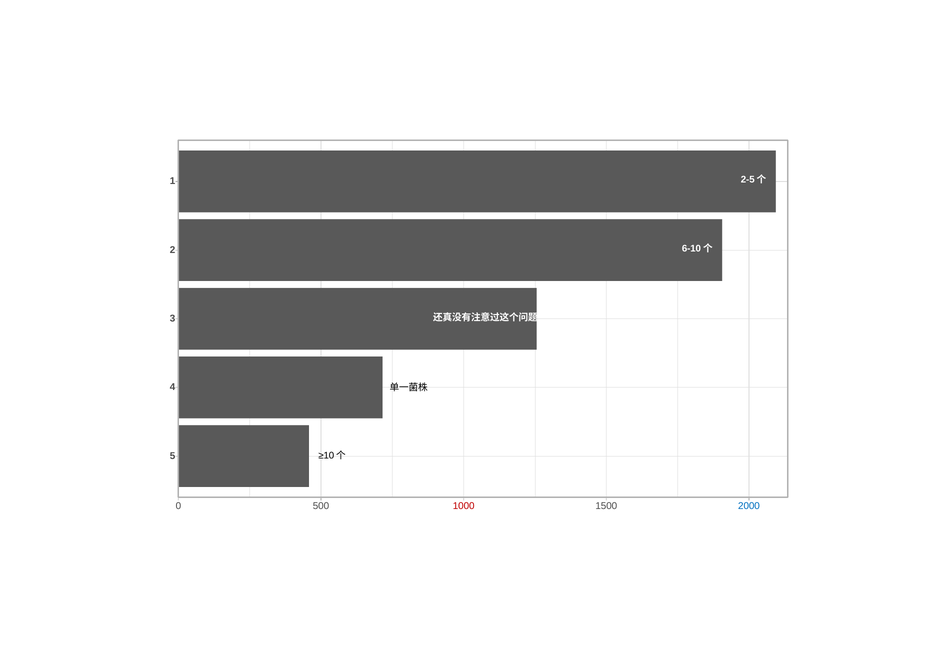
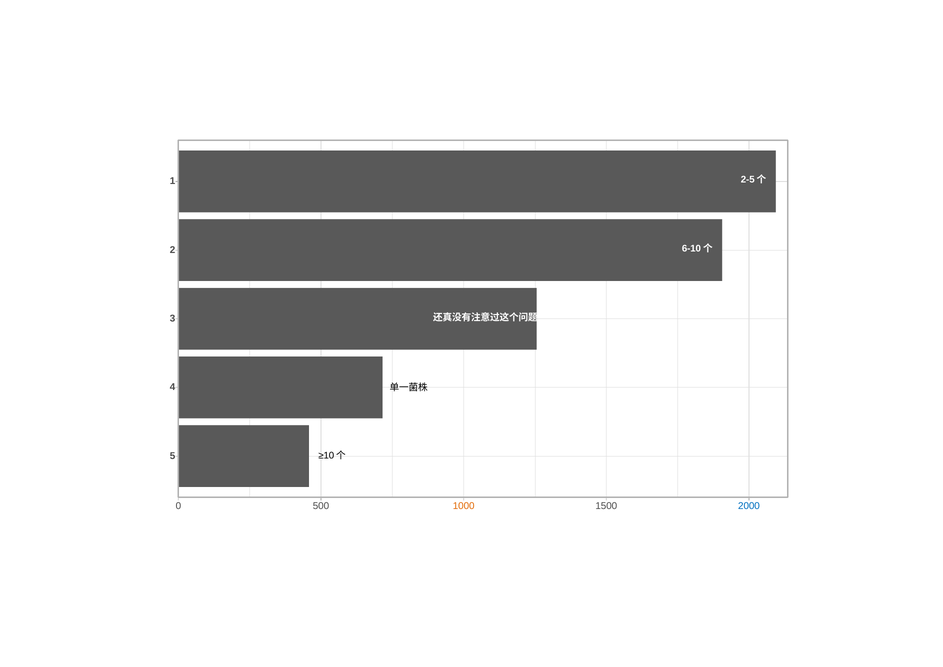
1000 colour: red -> orange
